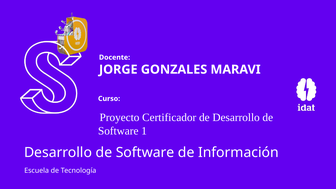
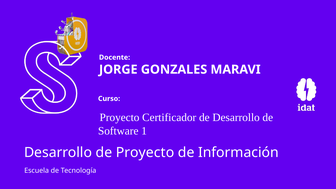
Software at (145, 152): Software -> Proyecto
